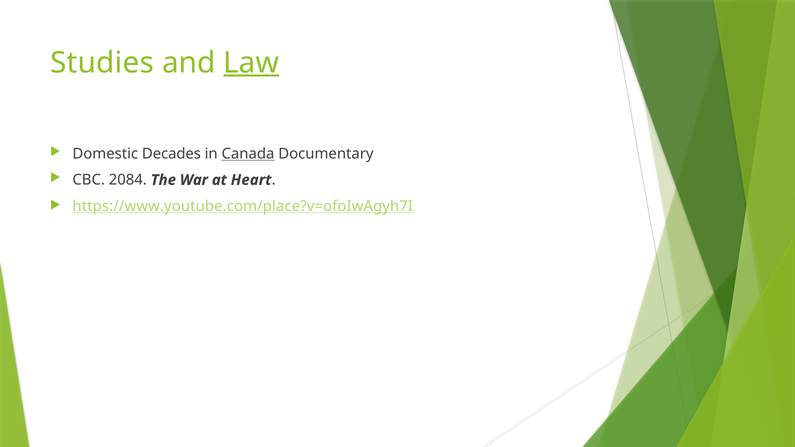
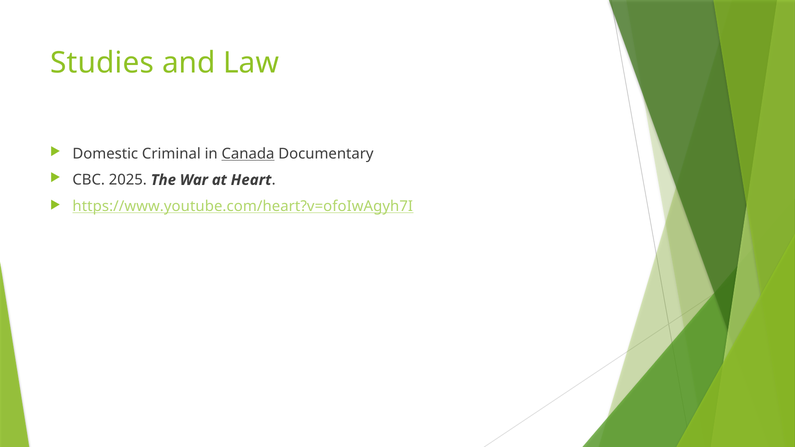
Law underline: present -> none
Decades: Decades -> Criminal
2084: 2084 -> 2025
https://www.youtube.com/place?v=ofoIwAgyh7I: https://www.youtube.com/place?v=ofoIwAgyh7I -> https://www.youtube.com/heart?v=ofoIwAgyh7I
